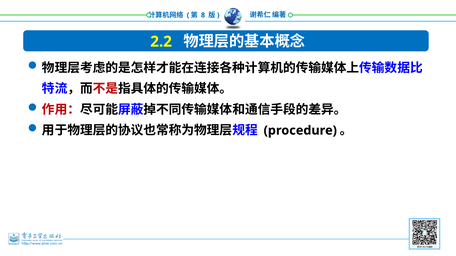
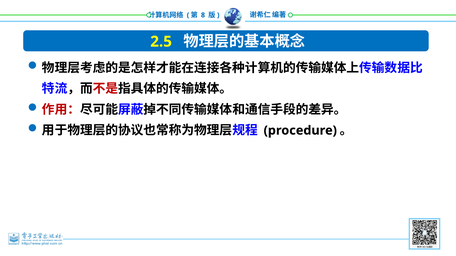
2.2: 2.2 -> 2.5
